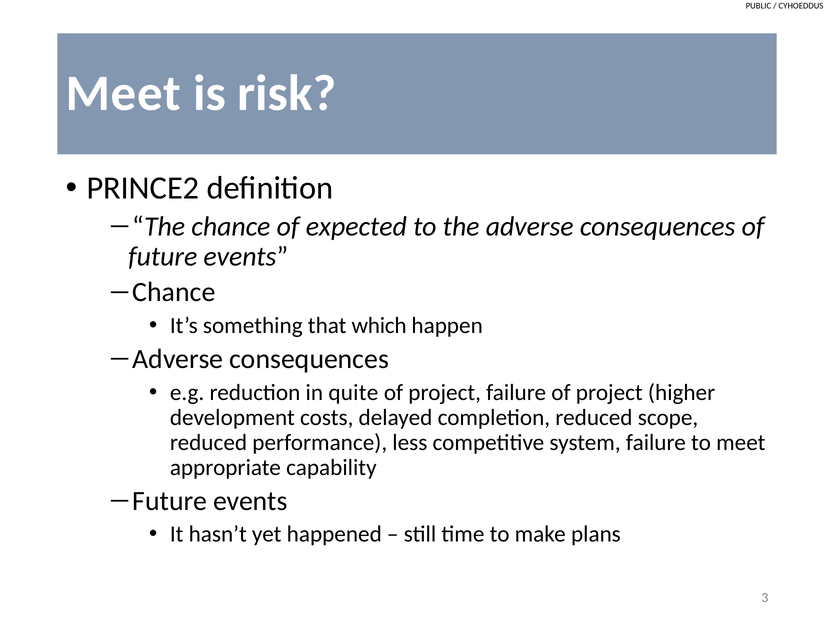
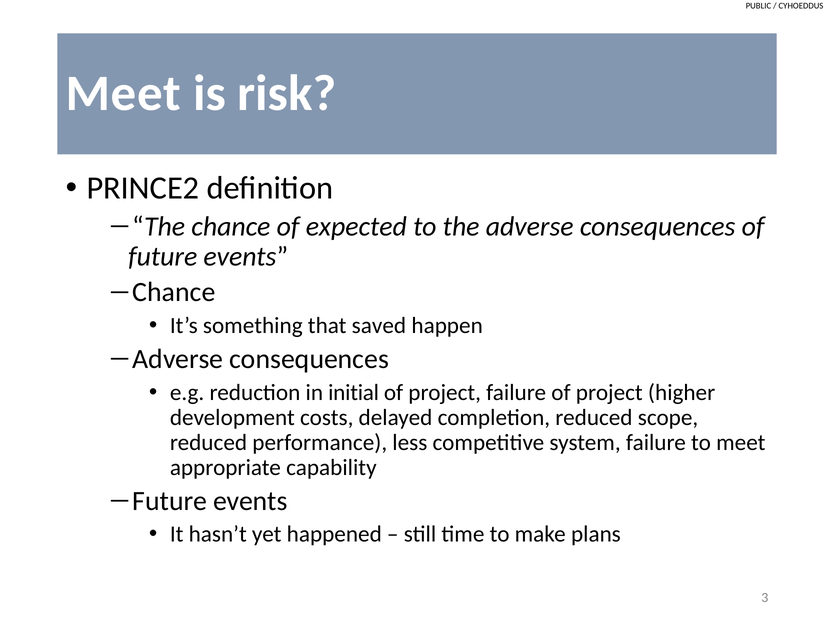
which: which -> saved
quite: quite -> initial
